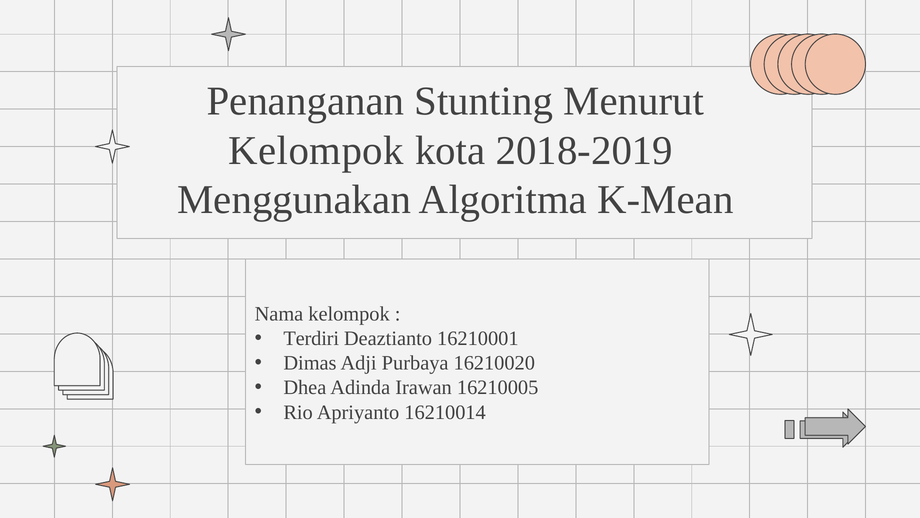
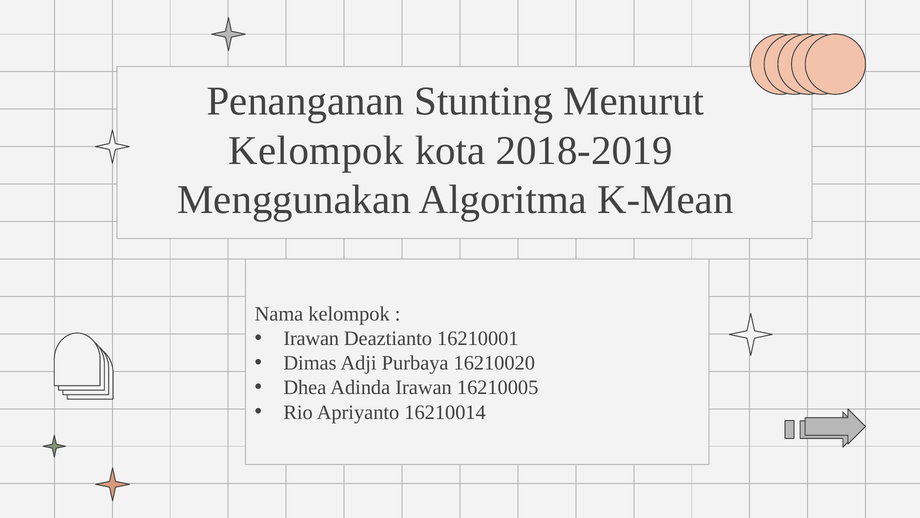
Terdiri at (311, 338): Terdiri -> Irawan
